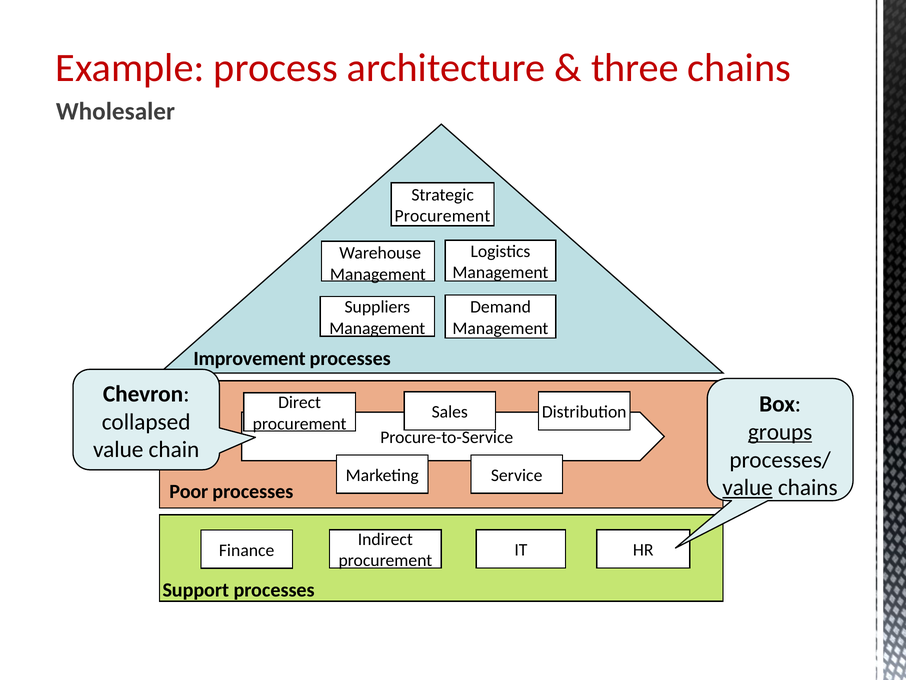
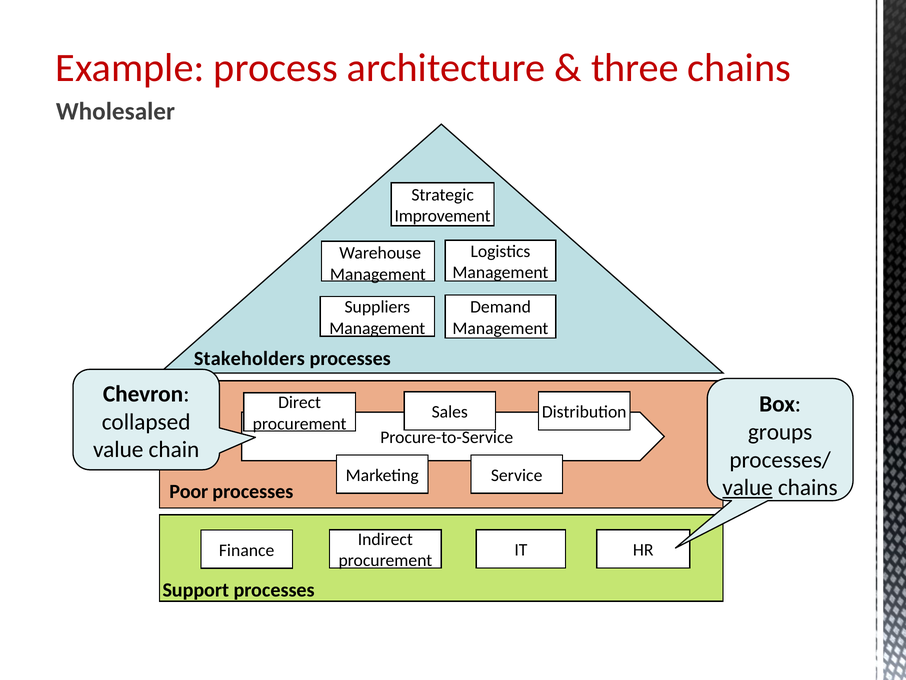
Procurement at (442, 216): Procurement -> Improvement
Improvement: Improvement -> Stakeholders
groups underline: present -> none
